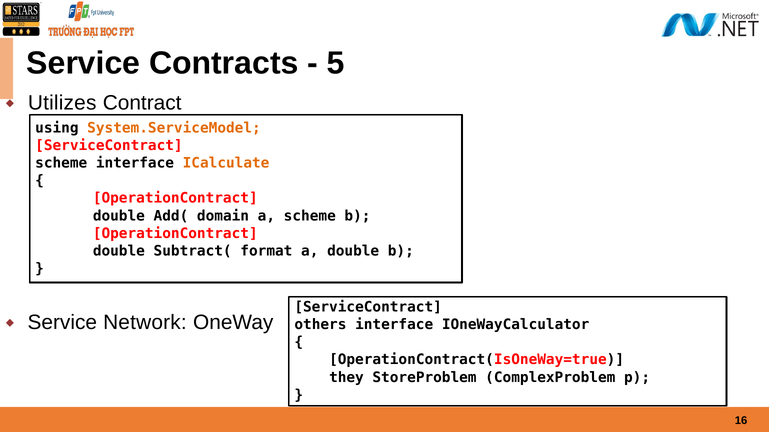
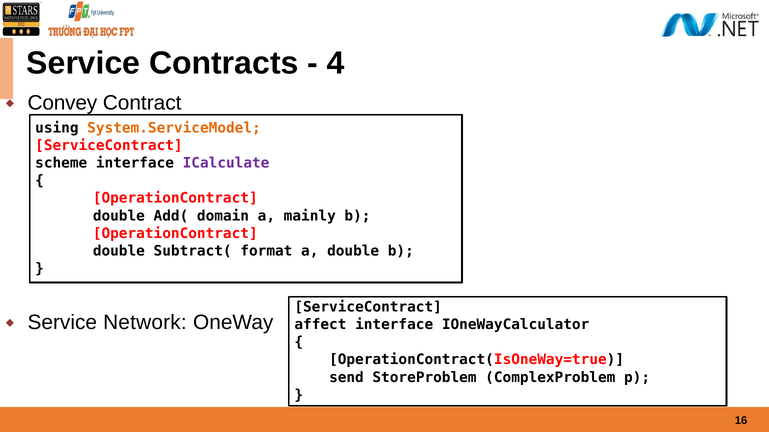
5: 5 -> 4
Utilizes: Utilizes -> Convey
ICalculate colour: orange -> purple
a scheme: scheme -> mainly
others: others -> affect
they: they -> send
